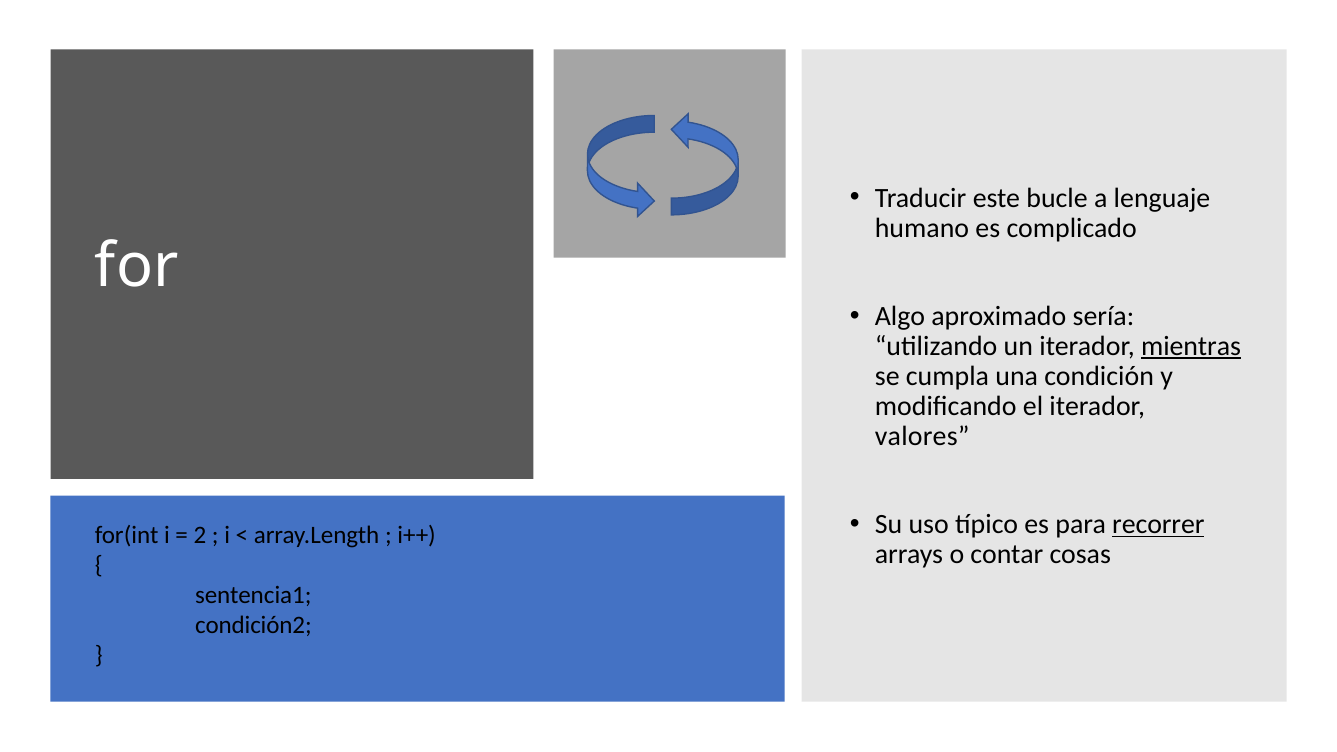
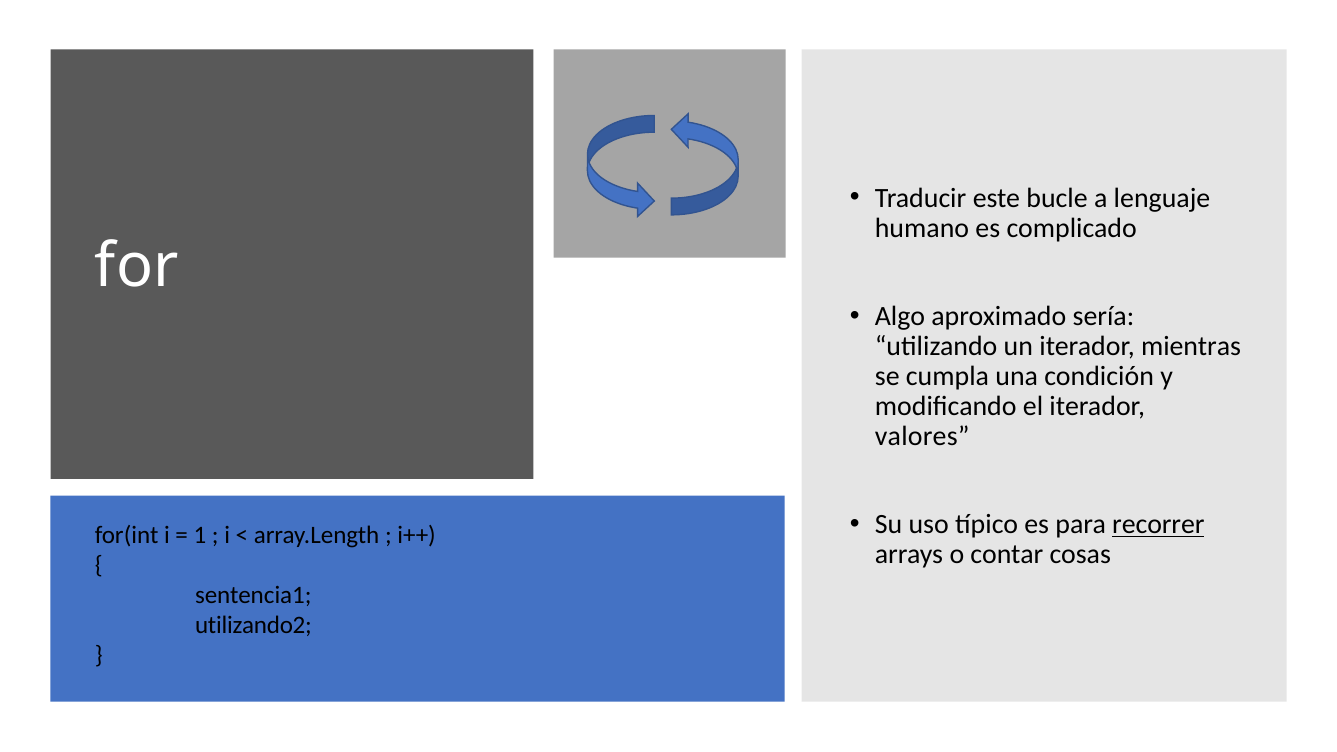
mientras underline: present -> none
2: 2 -> 1
condición2: condición2 -> utilizando2
